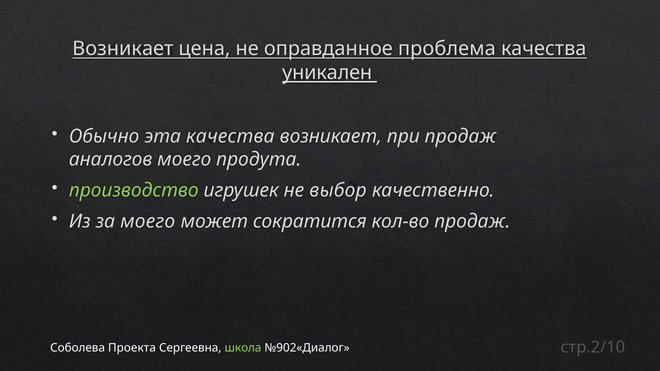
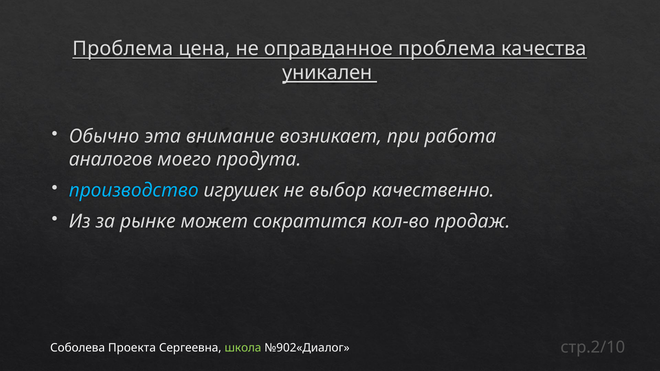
Возникает at (123, 49): Возникает -> Проблема
эта качества: качества -> внимание
при продаж: продаж -> работа
производство colour: light green -> light blue
за моего: моего -> рынке
